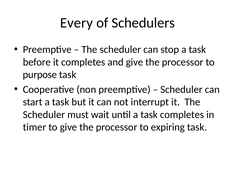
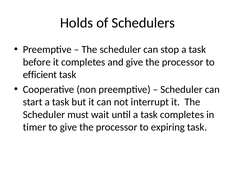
Every: Every -> Holds
purpose: purpose -> efficient
